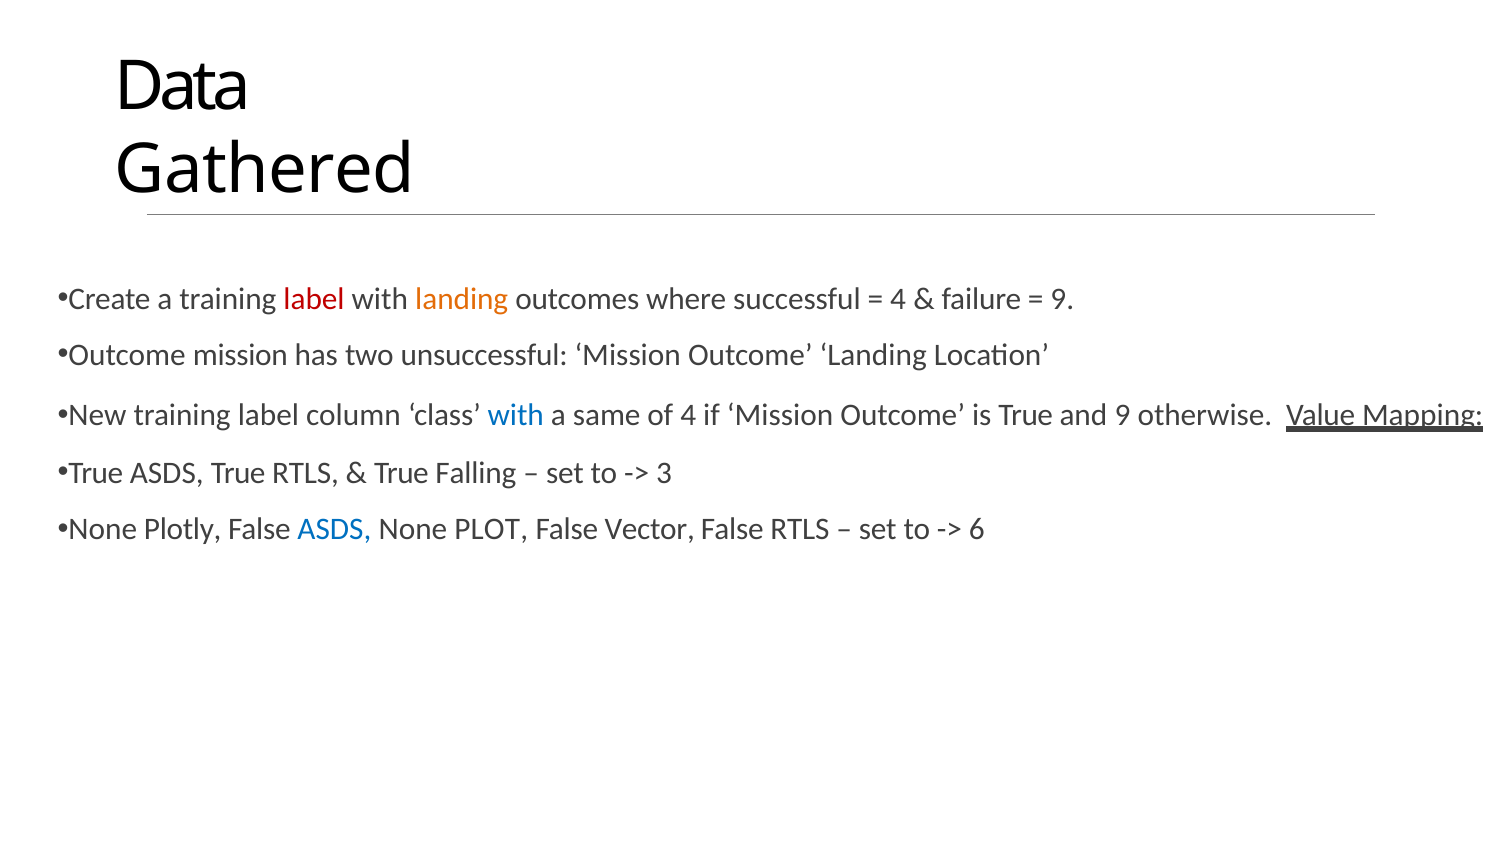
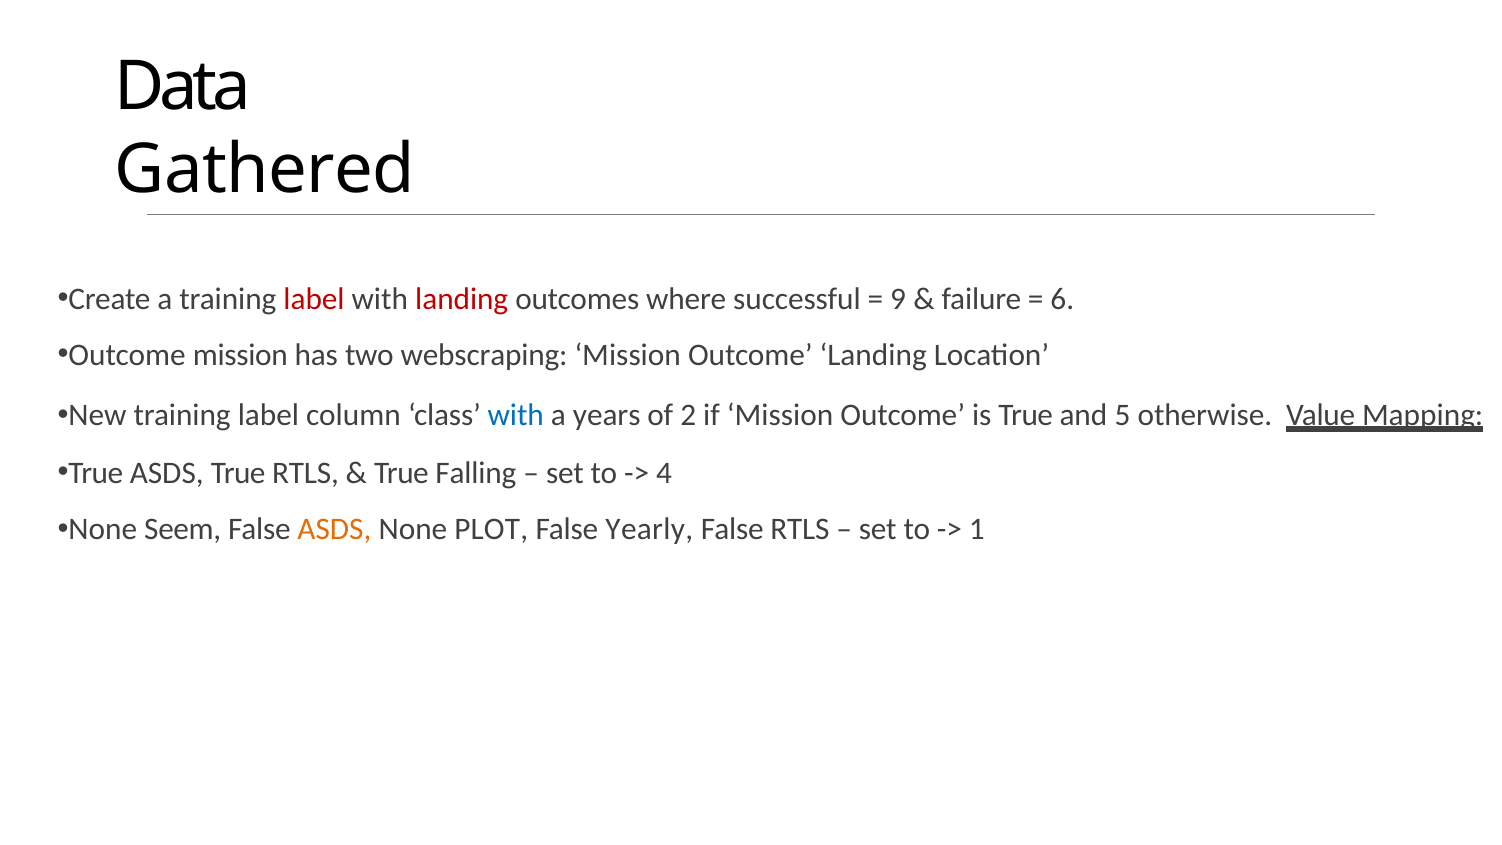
landing at (462, 299) colour: orange -> red
4 at (898, 299): 4 -> 9
9 at (1062, 299): 9 -> 6
unsuccessful: unsuccessful -> webscraping
same: same -> years
of 4: 4 -> 2
and 9: 9 -> 5
3: 3 -> 4
Plotly: Plotly -> Seem
ASDS at (334, 529) colour: blue -> orange
Vector: Vector -> Yearly
6: 6 -> 1
